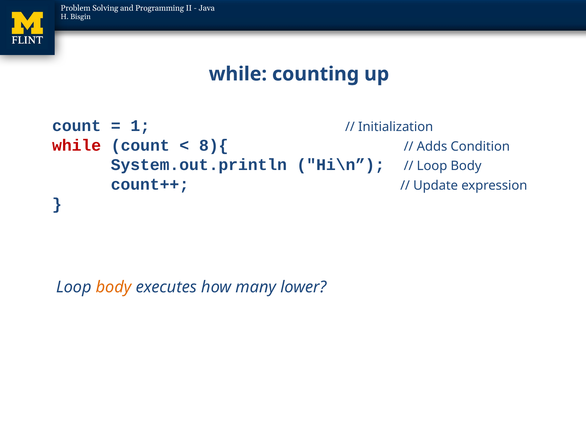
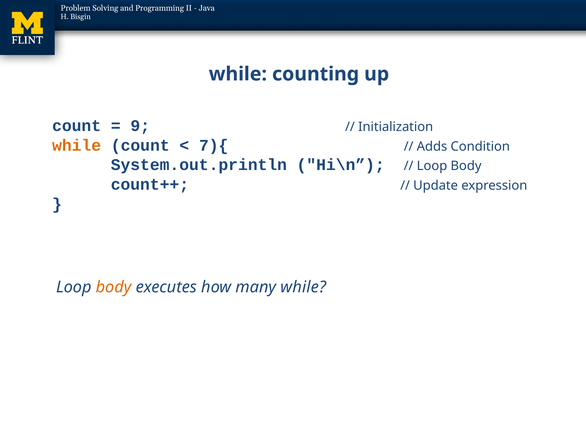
1: 1 -> 9
while at (77, 145) colour: red -> orange
8){: 8){ -> 7){
many lower: lower -> while
